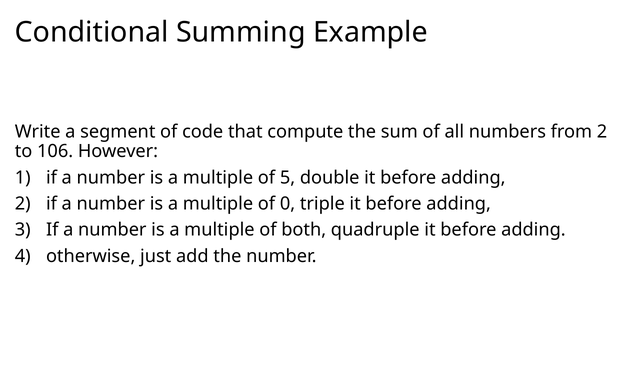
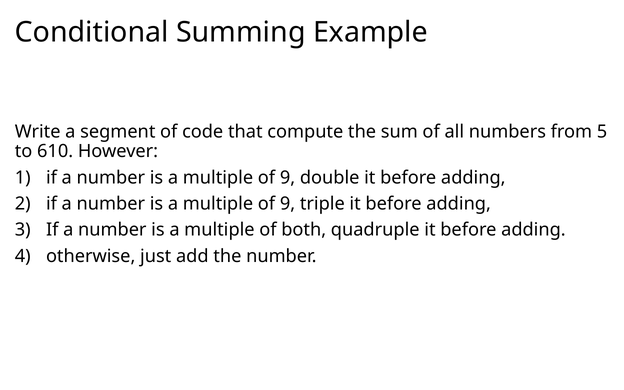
from 2: 2 -> 5
106: 106 -> 610
5 at (288, 178): 5 -> 9
0 at (288, 204): 0 -> 9
